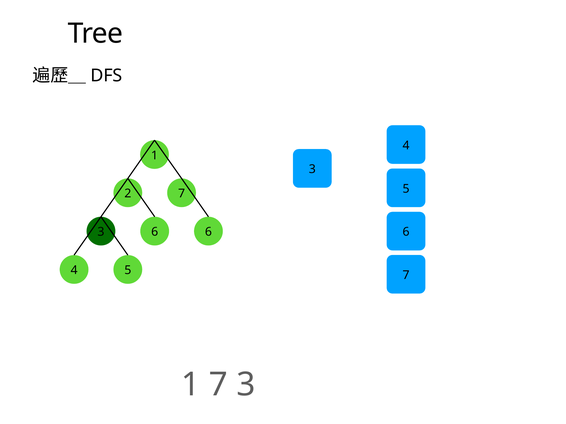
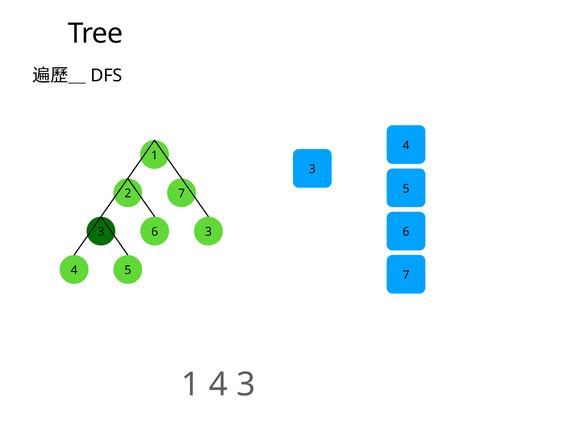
6 at (208, 232): 6 -> 3
1 7: 7 -> 4
